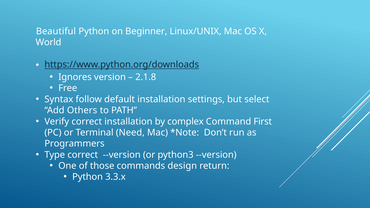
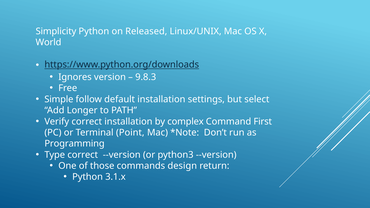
Beautiful: Beautiful -> Simplicity
Beginner: Beginner -> Released
2.1.8: 2.1.8 -> 9.8.3
Syntax: Syntax -> Simple
Others: Others -> Longer
Need: Need -> Point
Programmers: Programmers -> Programming
3.3.x: 3.3.x -> 3.1.x
